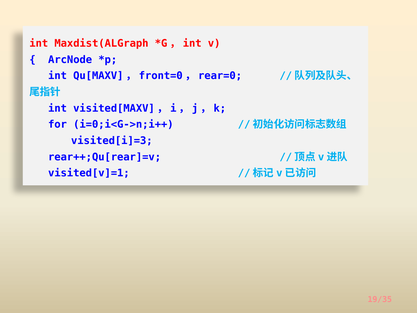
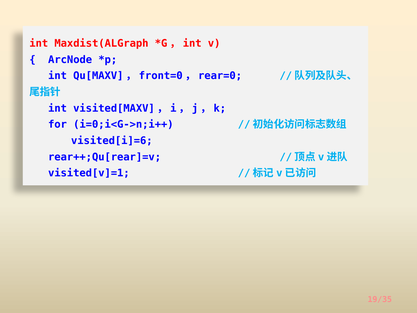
visited[i]=3: visited[i]=3 -> visited[i]=6
